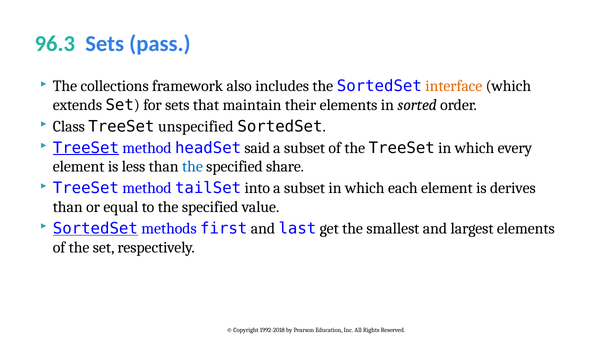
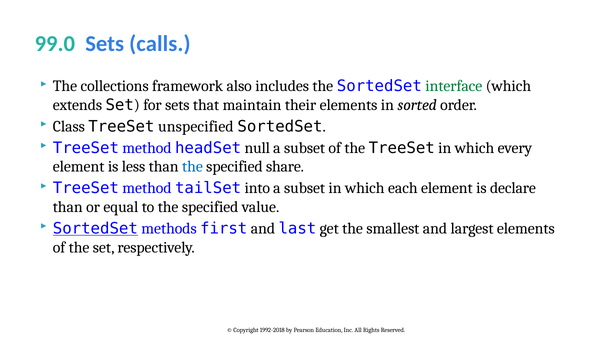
96.3: 96.3 -> 99.0
pass: pass -> calls
interface colour: orange -> green
TreeSet at (86, 148) underline: present -> none
said: said -> null
derives: derives -> declare
